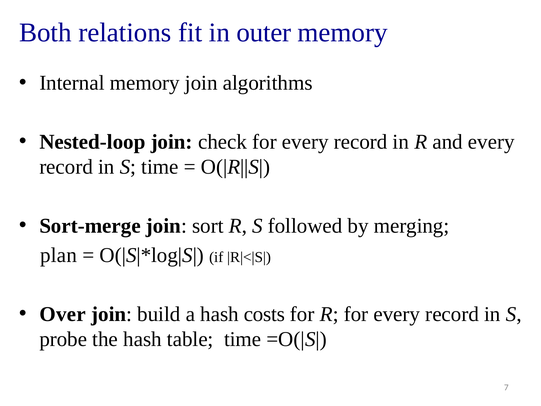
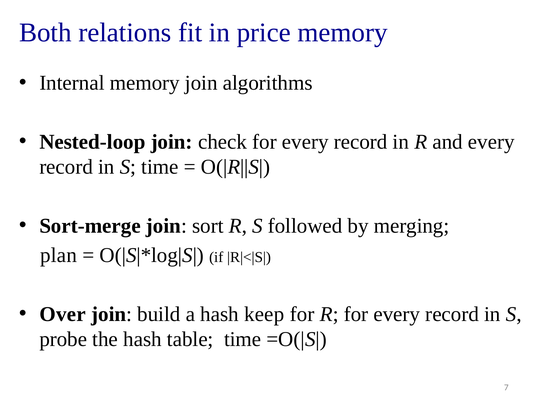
outer: outer -> price
costs: costs -> keep
